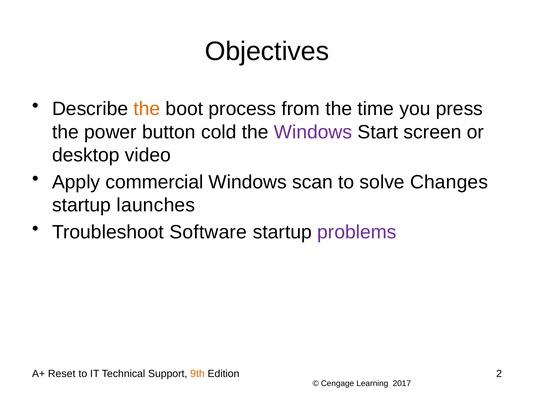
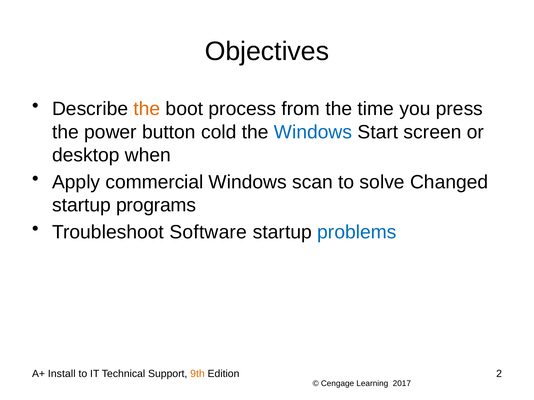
Windows at (313, 132) colour: purple -> blue
video: video -> when
Changes: Changes -> Changed
launches: launches -> programs
problems colour: purple -> blue
Reset: Reset -> Install
